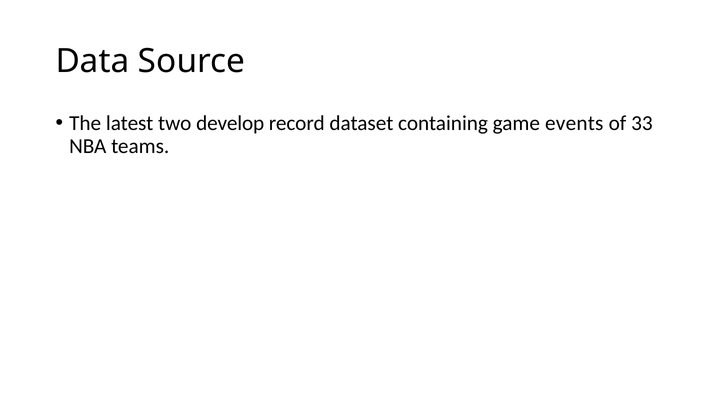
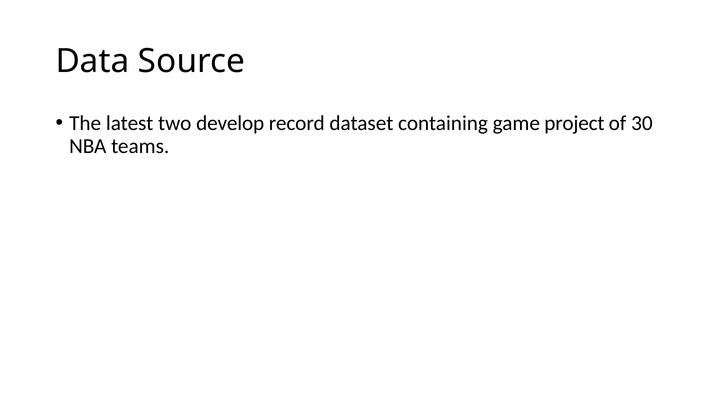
events: events -> project
33: 33 -> 30
